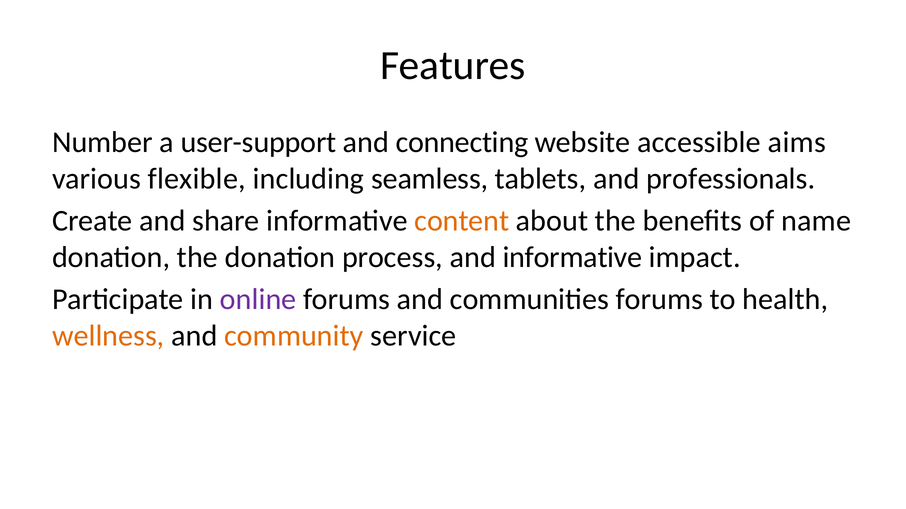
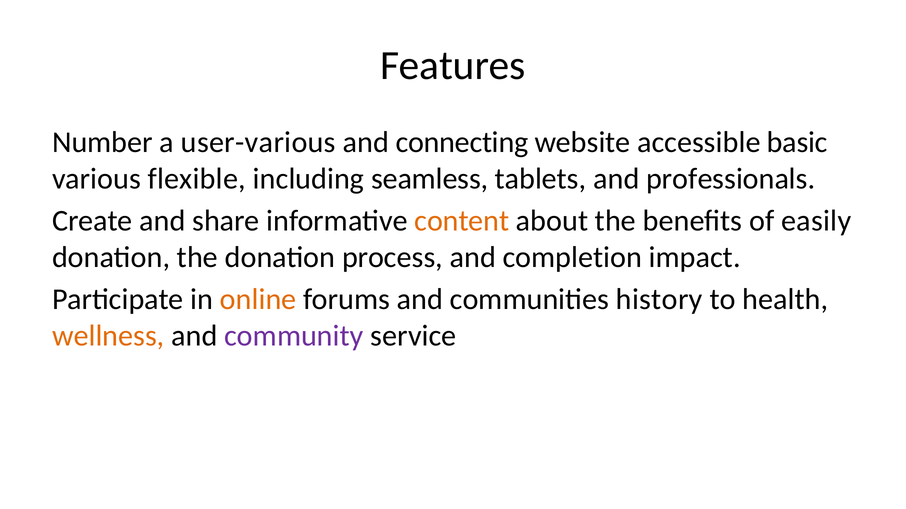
user-support: user-support -> user-various
aims: aims -> basic
name: name -> easily
and informative: informative -> completion
online colour: purple -> orange
communities forums: forums -> history
community colour: orange -> purple
